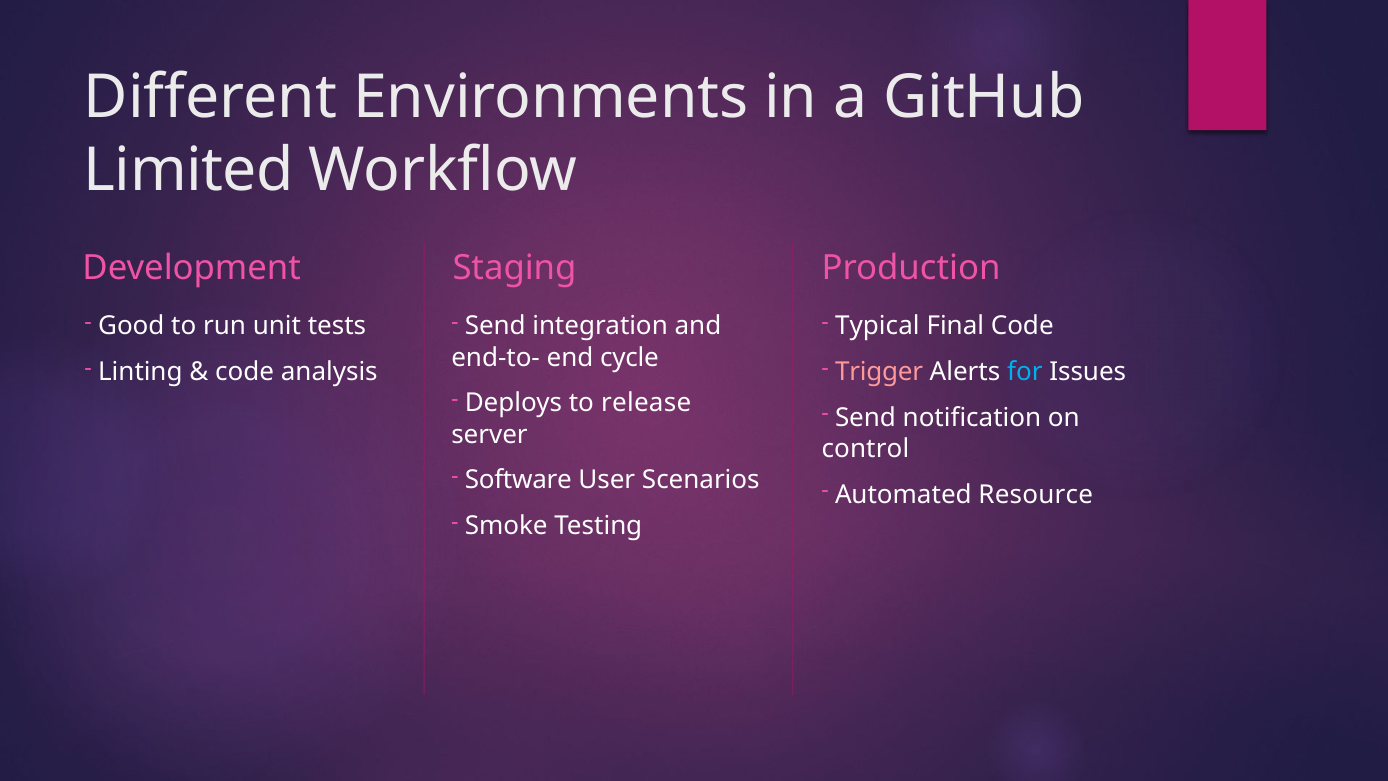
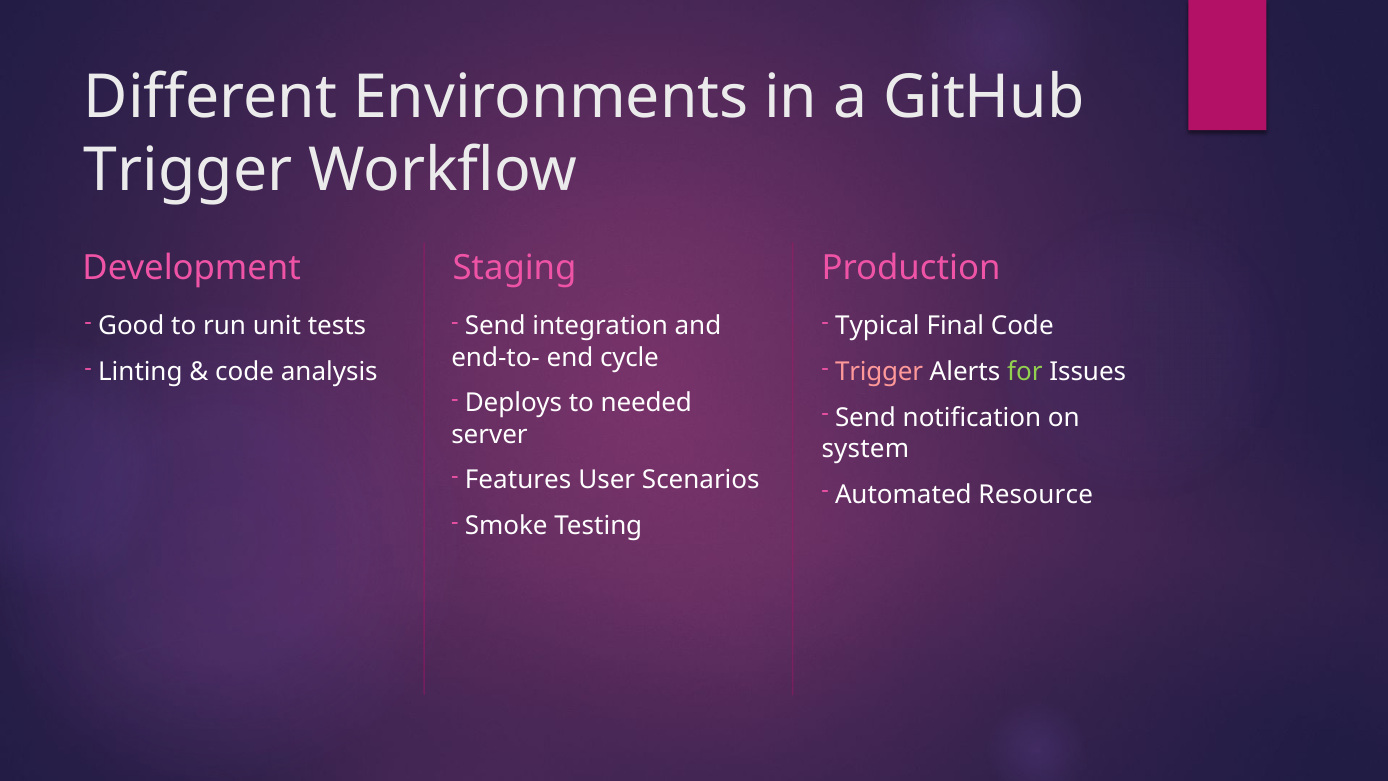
Limited at (189, 170): Limited -> Trigger
for colour: light blue -> light green
release: release -> needed
control: control -> system
Software: Software -> Features
